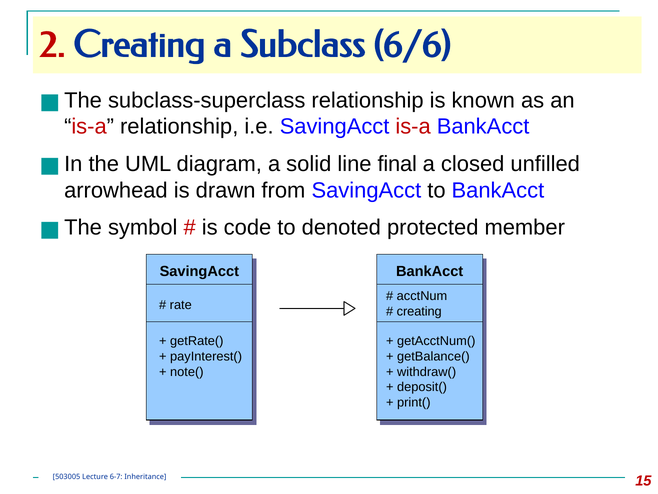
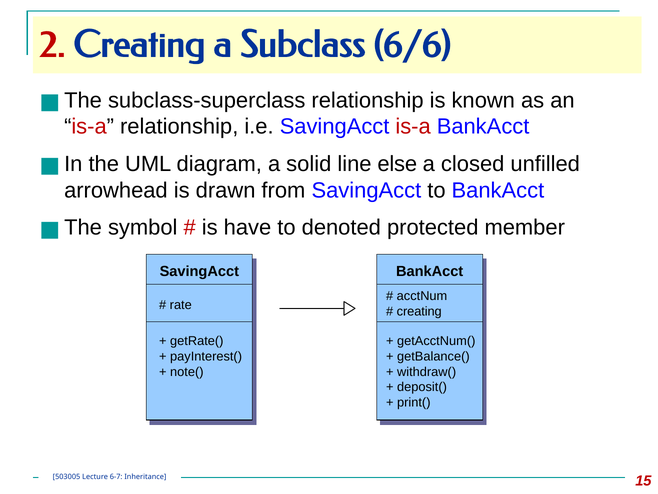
final: final -> else
code: code -> have
